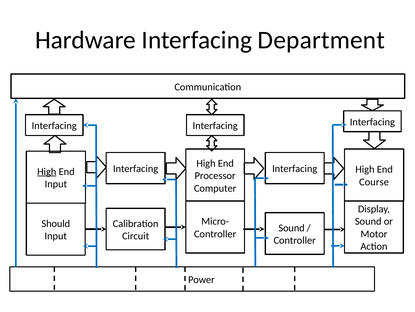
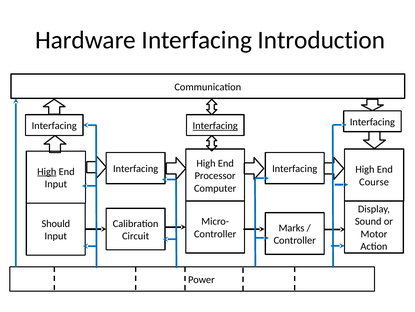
Department: Department -> Introduction
Interfacing at (215, 126) underline: none -> present
Sound at (292, 227): Sound -> Marks
